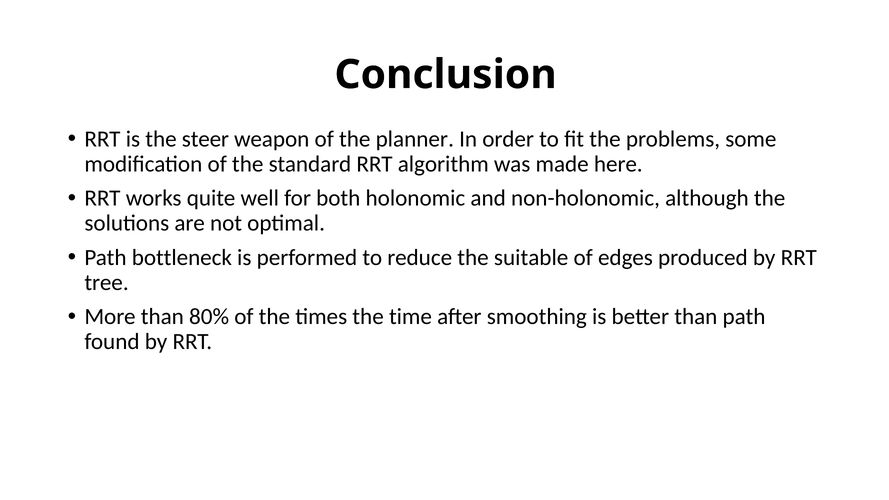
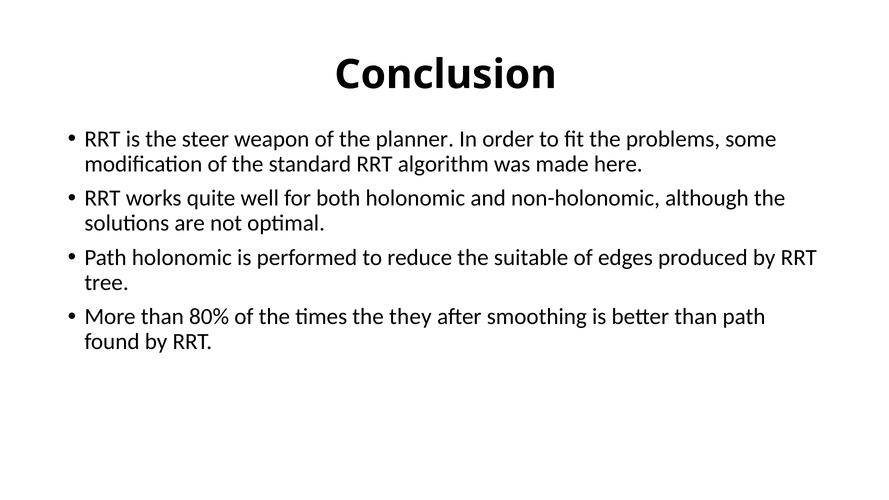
Path bottleneck: bottleneck -> holonomic
time: time -> they
